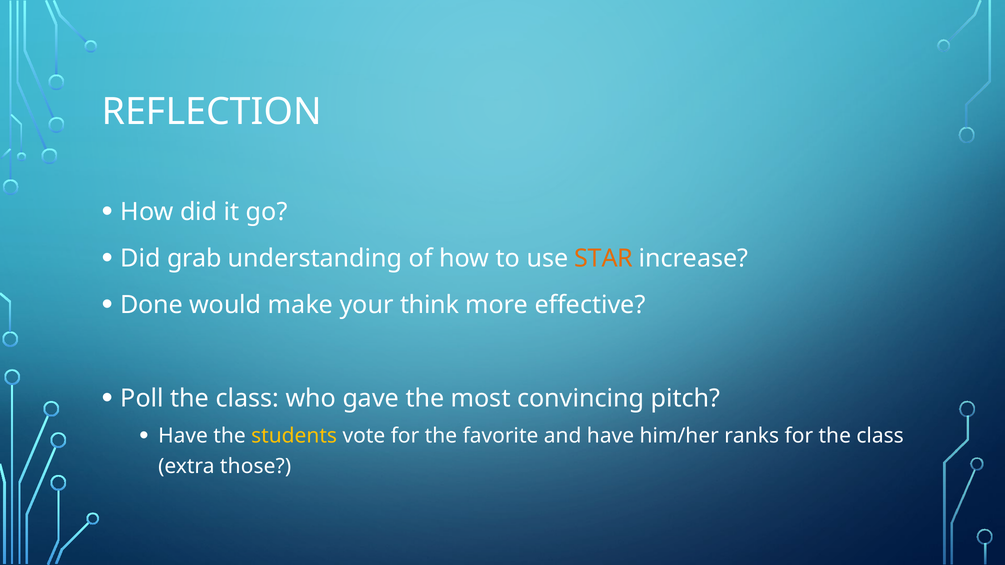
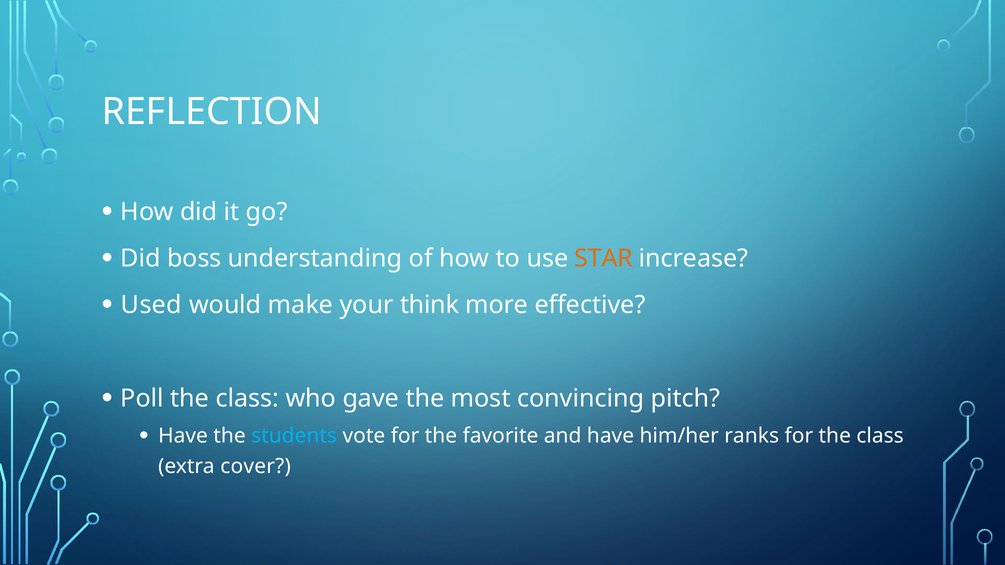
grab: grab -> boss
Done: Done -> Used
students colour: yellow -> light blue
those: those -> cover
